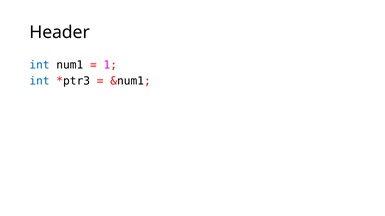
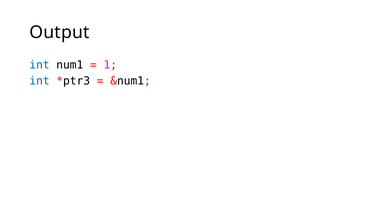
Header: Header -> Output
